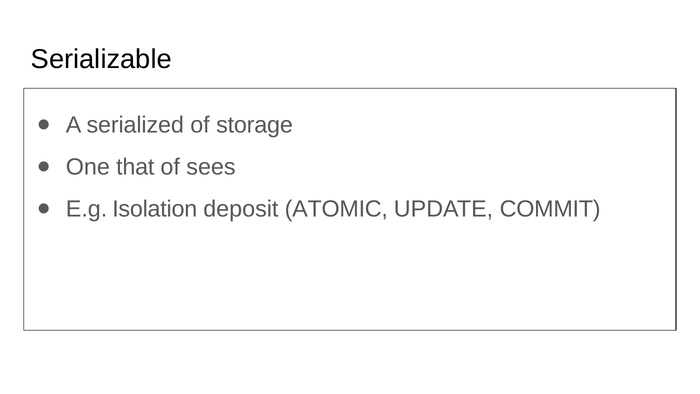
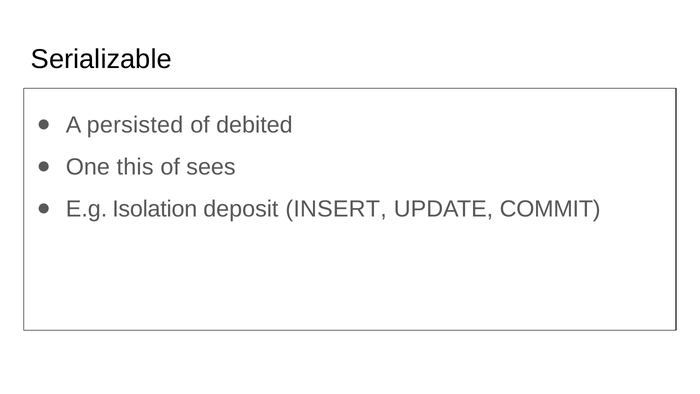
serialized: serialized -> persisted
storage: storage -> debited
that: that -> this
ATOMIC: ATOMIC -> INSERT
